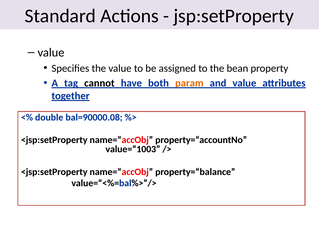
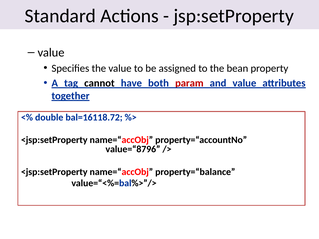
param colour: orange -> red
bal=90000.08: bal=90000.08 -> bal=16118.72
value=“1003: value=“1003 -> value=“8796
